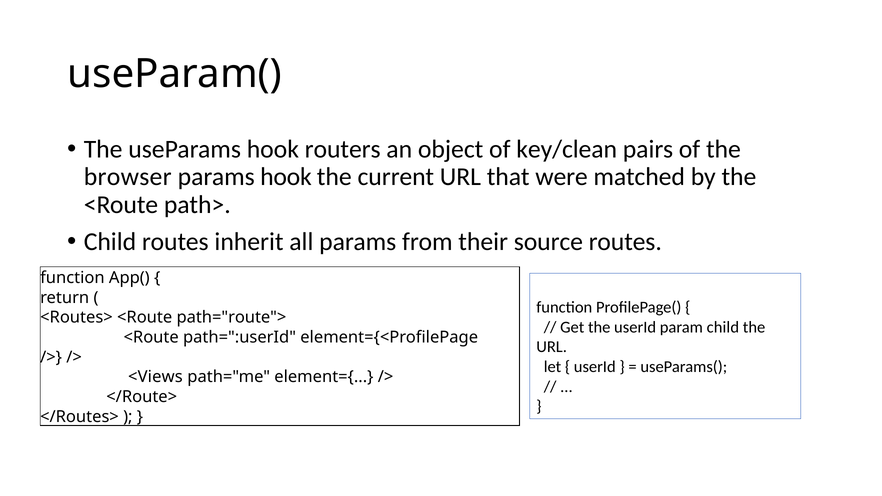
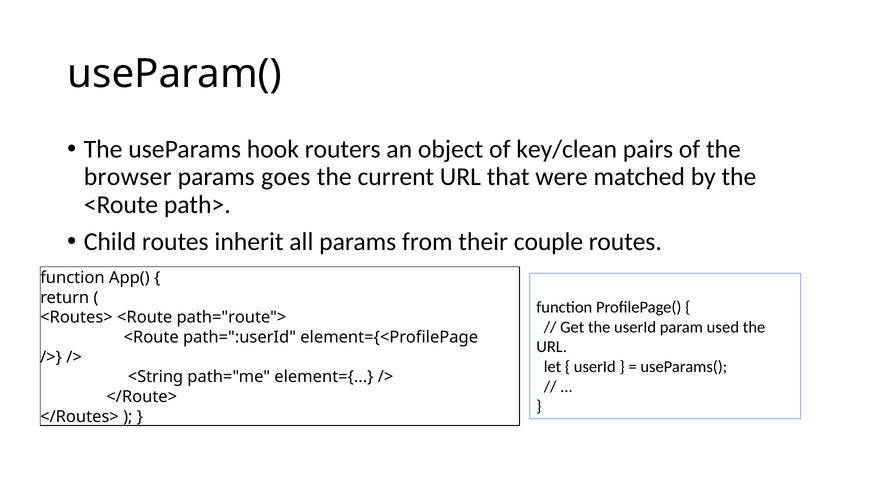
params hook: hook -> goes
source: source -> couple
param child: child -> used
<Views: <Views -> <String
